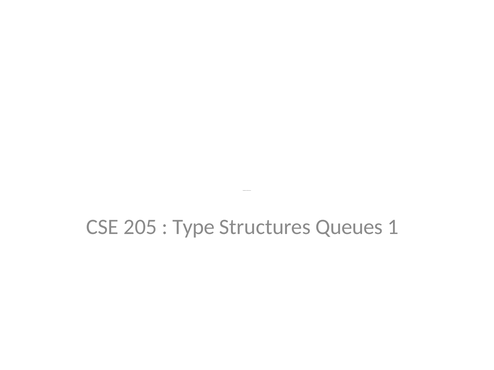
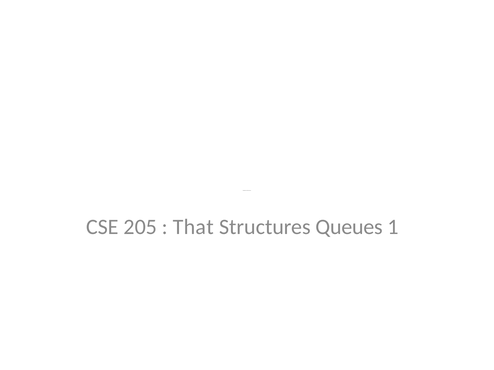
Type: Type -> That
